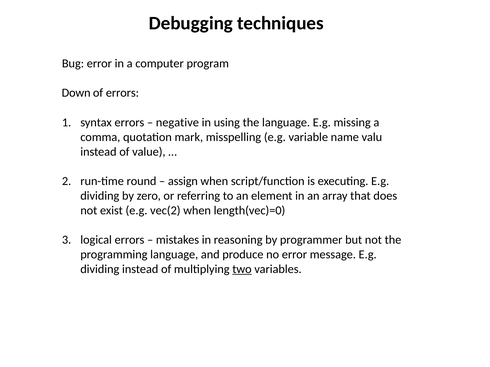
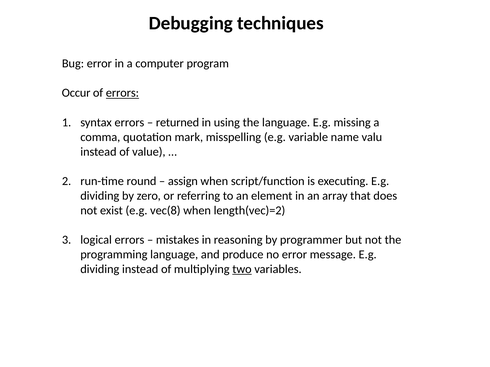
Down: Down -> Occur
errors at (122, 93) underline: none -> present
negative: negative -> returned
vec(2: vec(2 -> vec(8
length(vec)=0: length(vec)=0 -> length(vec)=2
